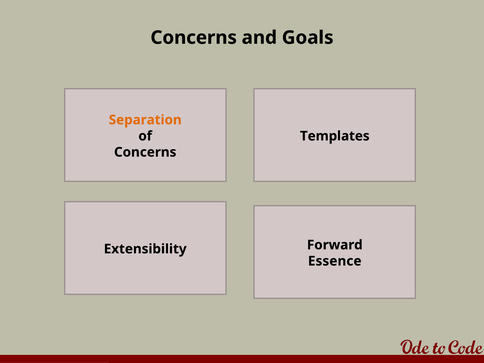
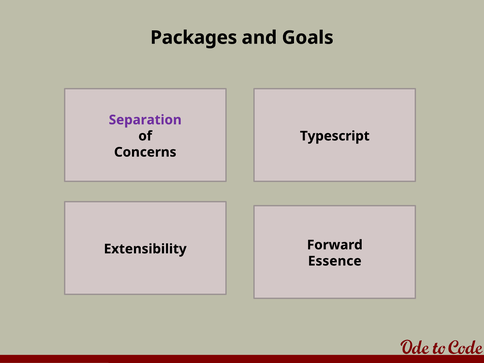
Concerns at (194, 38): Concerns -> Packages
Separation colour: orange -> purple
Templates: Templates -> Typescript
